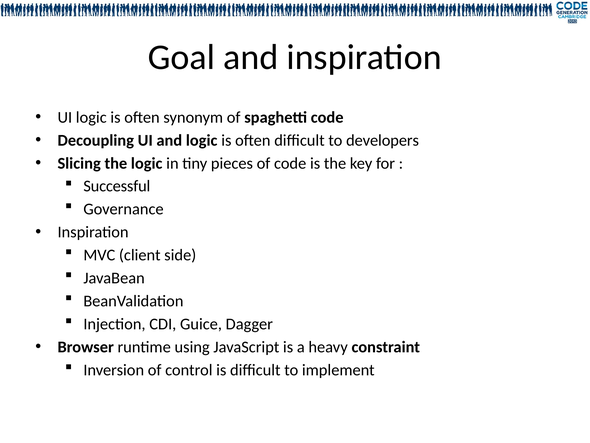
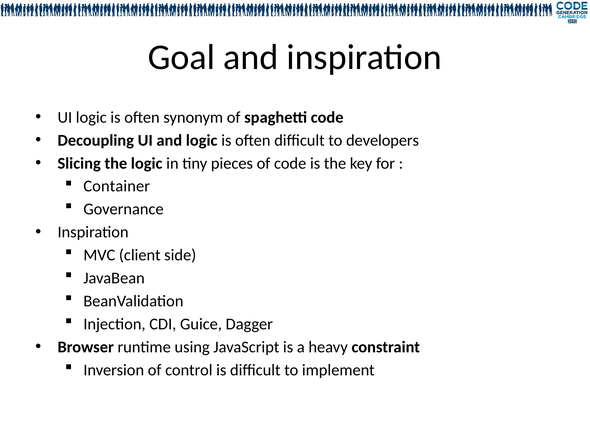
Successful: Successful -> Container
